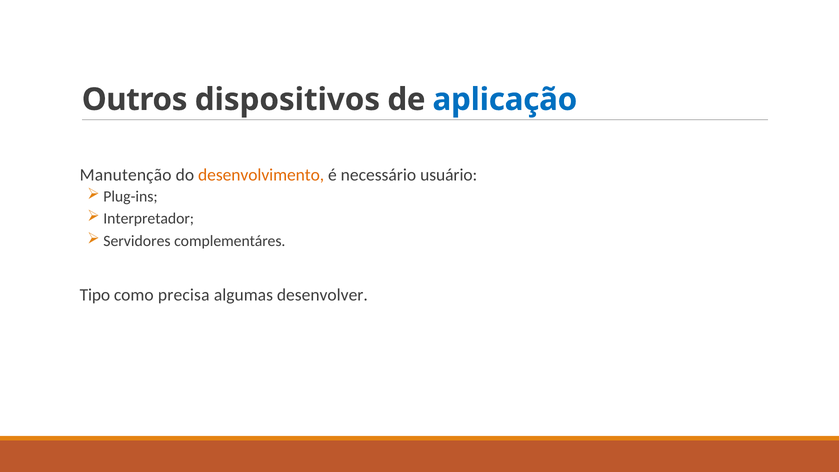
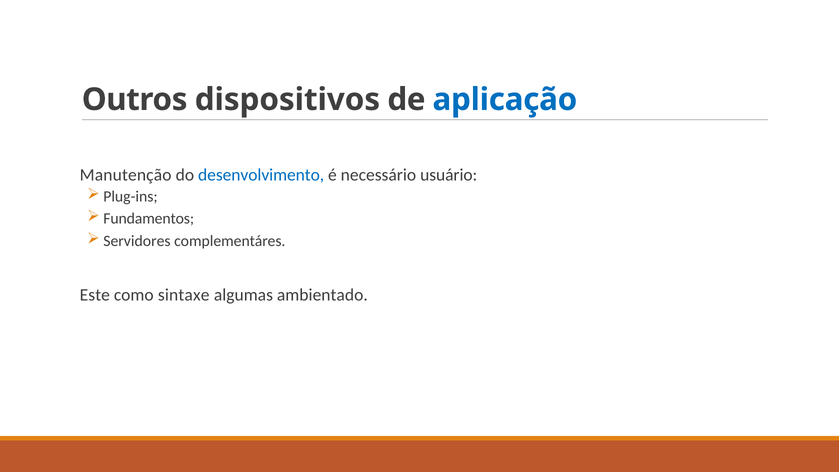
desenvolvimento colour: orange -> blue
Interpretador: Interpretador -> Fundamentos
Tipo: Tipo -> Este
precisa: precisa -> sintaxe
desenvolver: desenvolver -> ambientado
